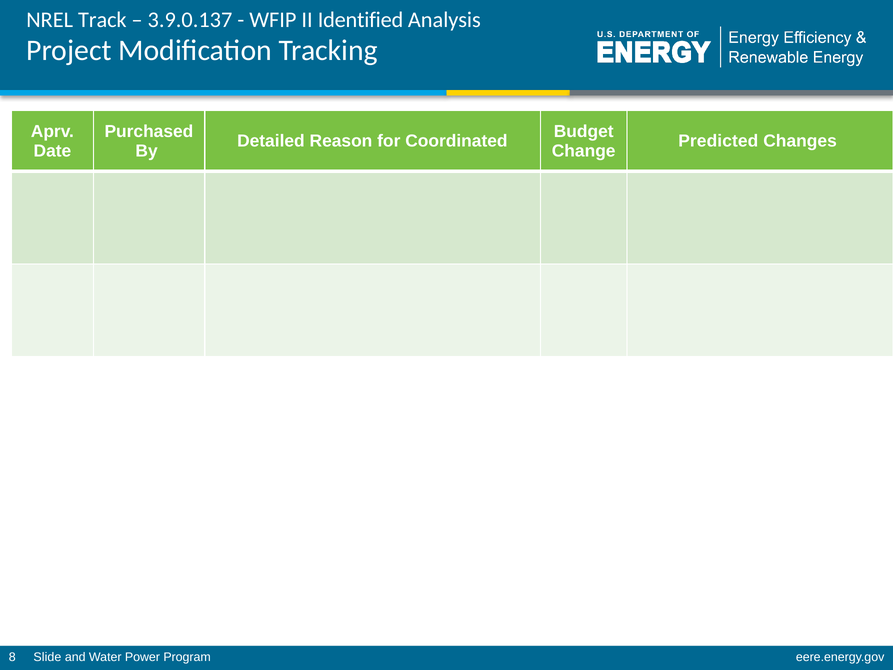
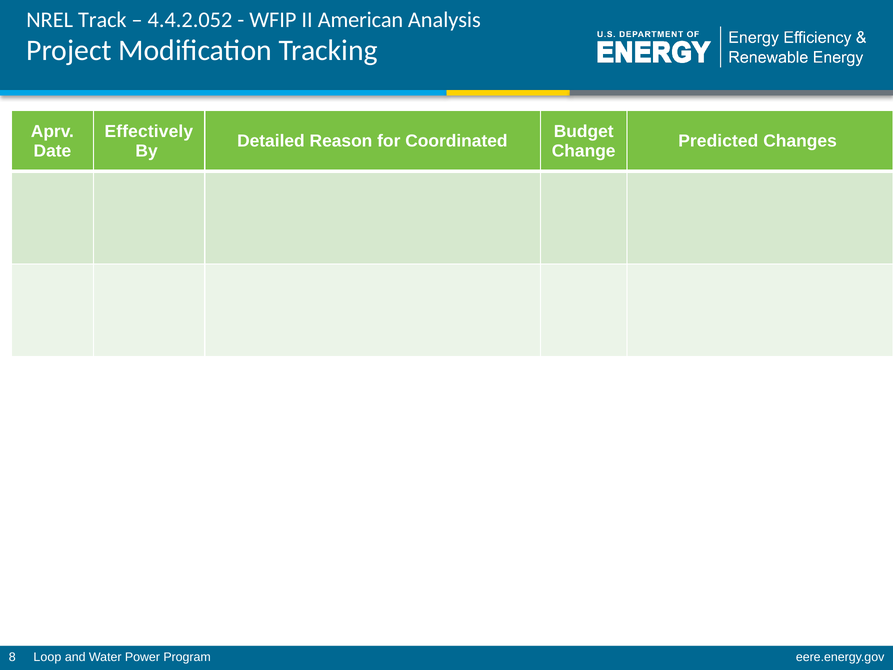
3.9.0.137: 3.9.0.137 -> 4.4.2.052
Identified: Identified -> American
Purchased: Purchased -> Effectively
Slide: Slide -> Loop
